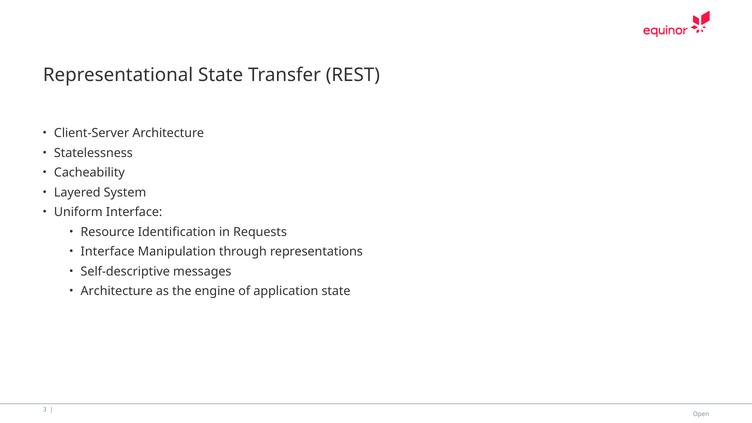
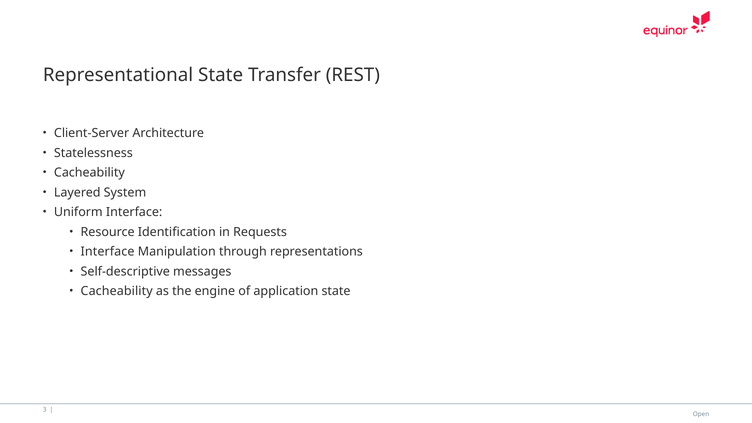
Architecture at (117, 291): Architecture -> Cacheability
